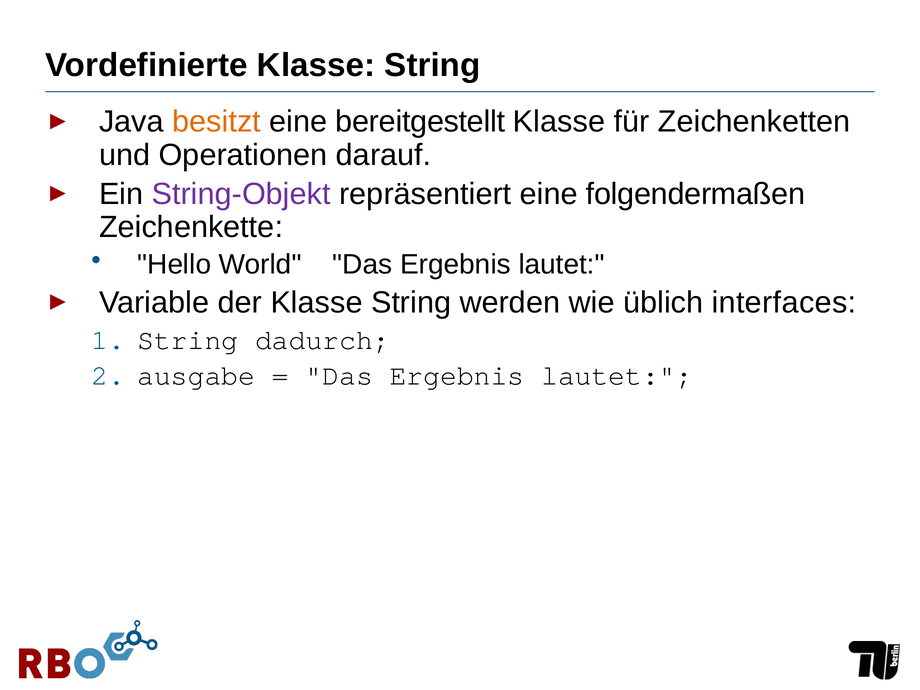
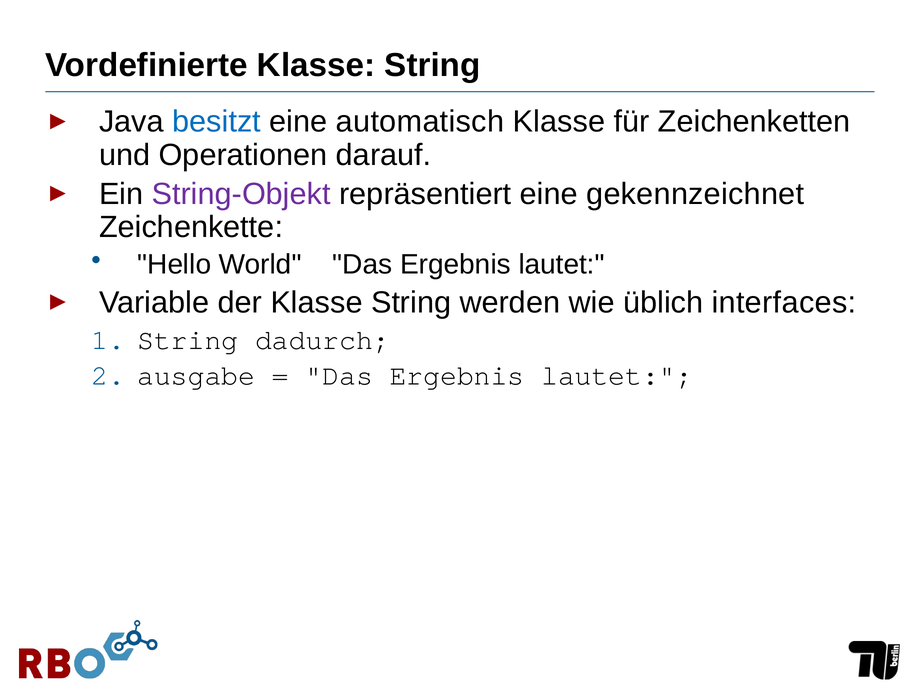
besitzt colour: orange -> blue
bereitgestellt: bereitgestellt -> automatisch
folgendermaßen: folgendermaßen -> gekennzeichnet
